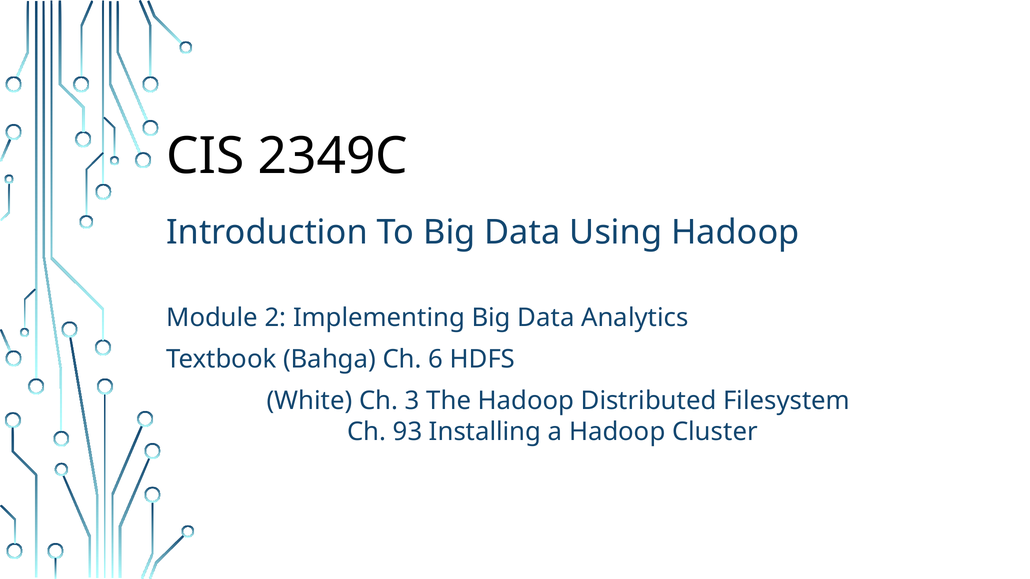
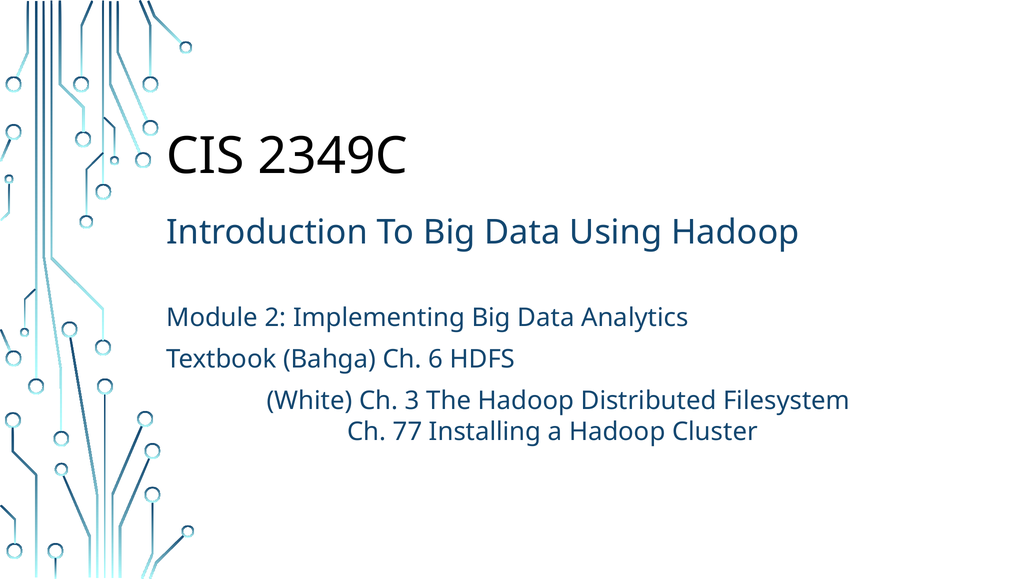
93: 93 -> 77
